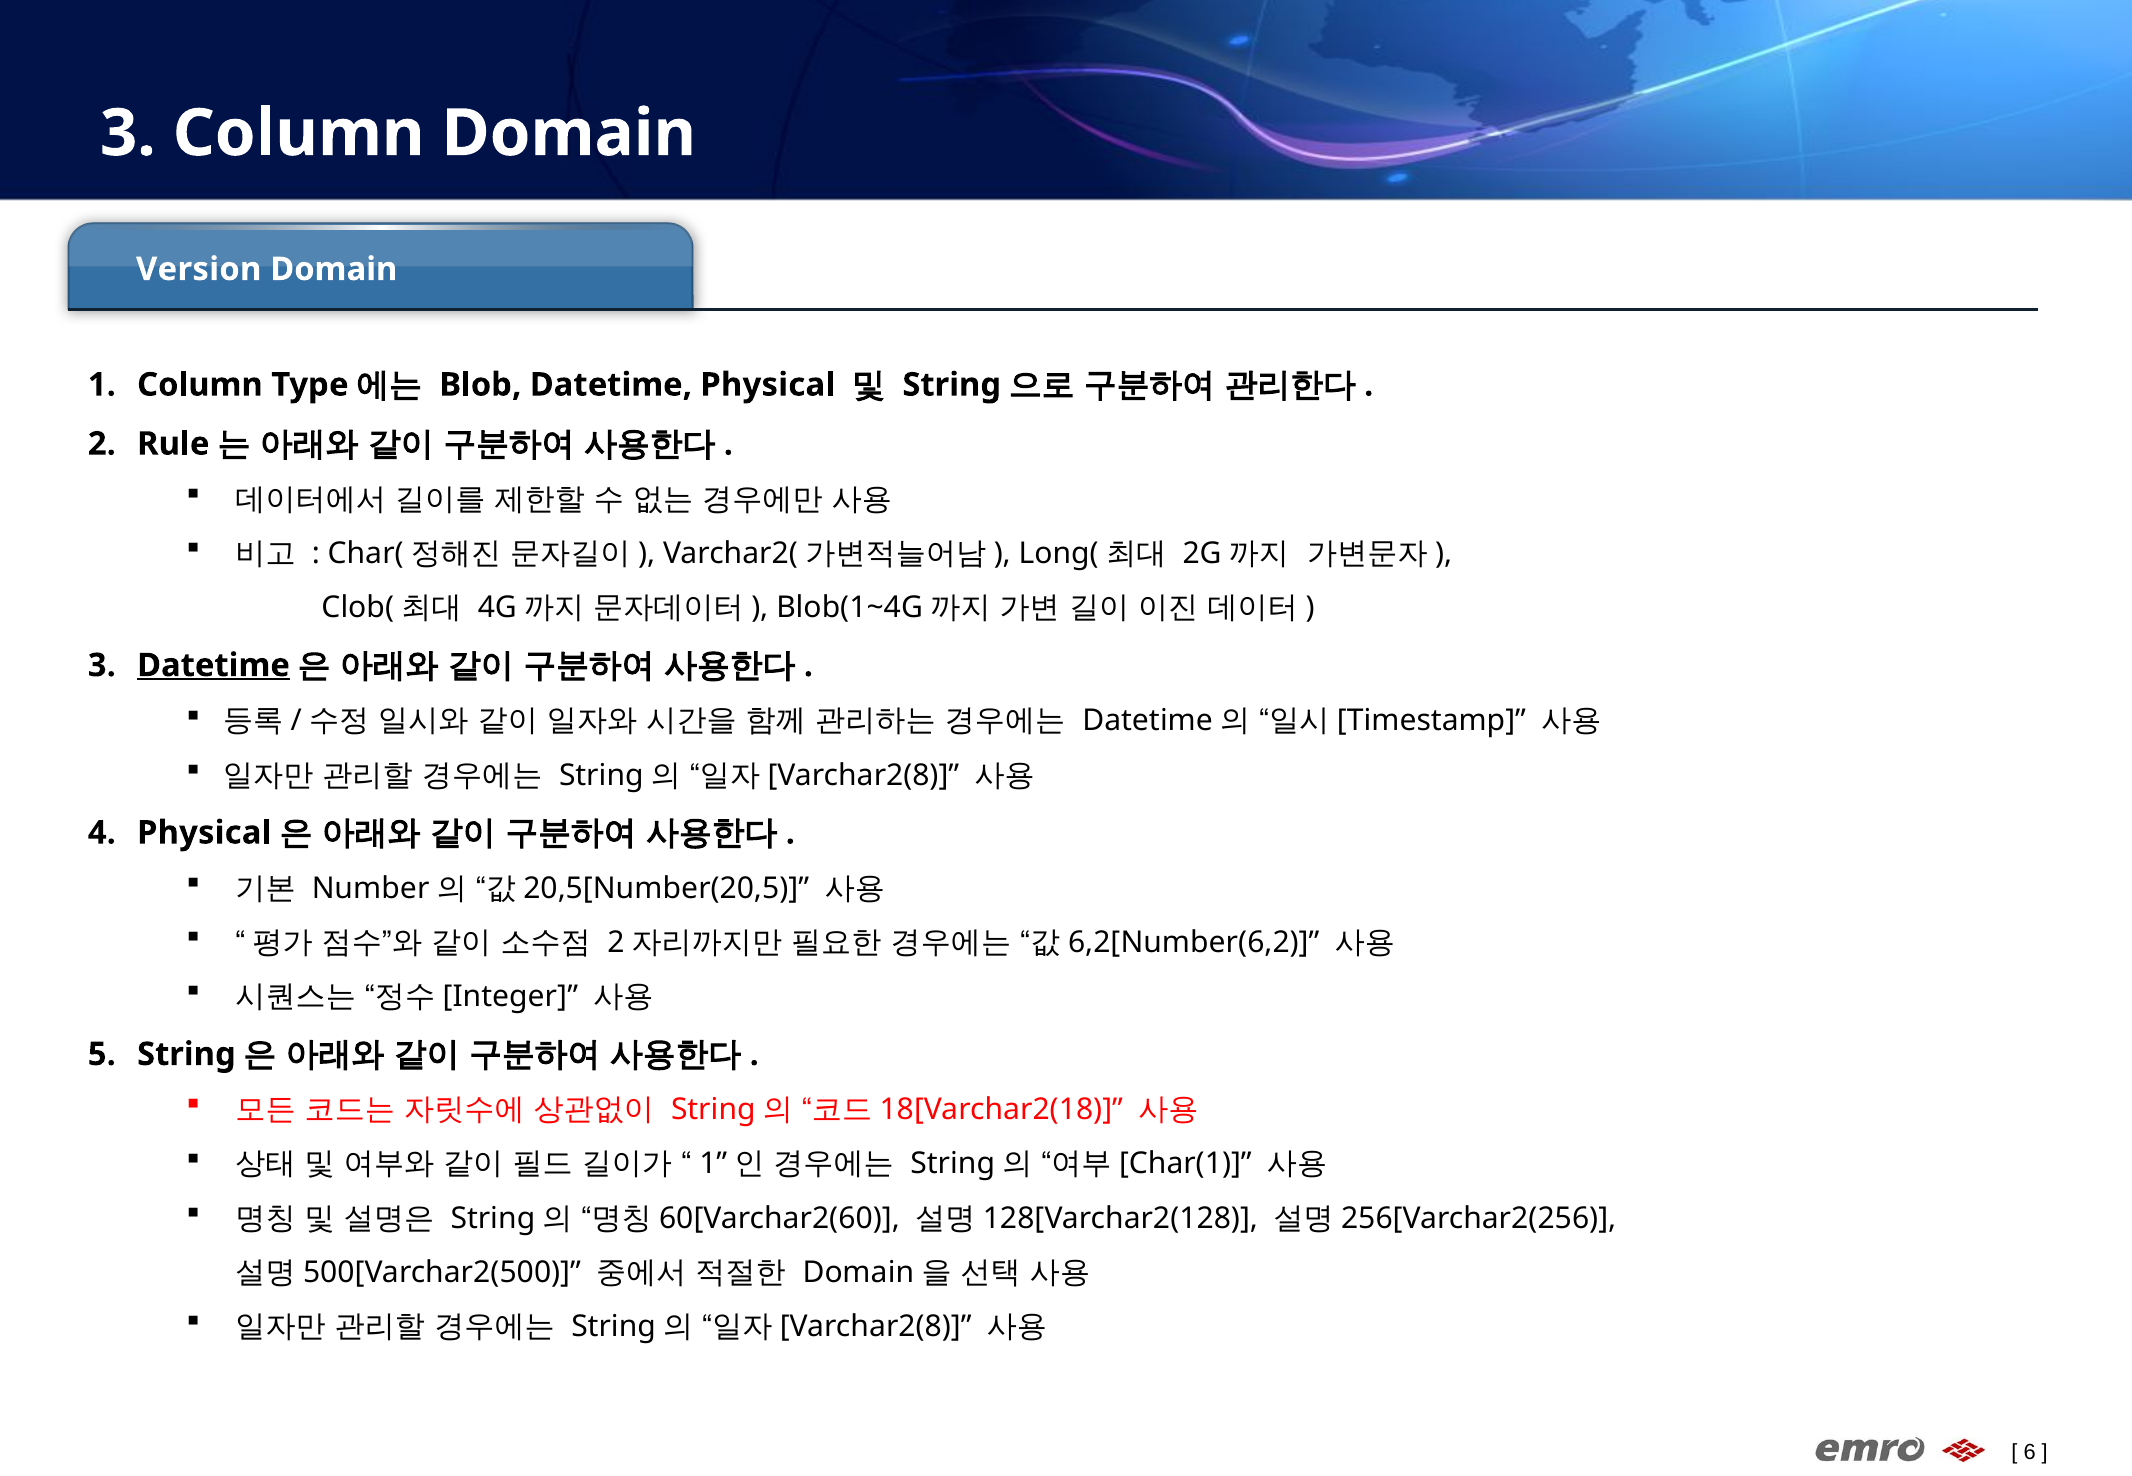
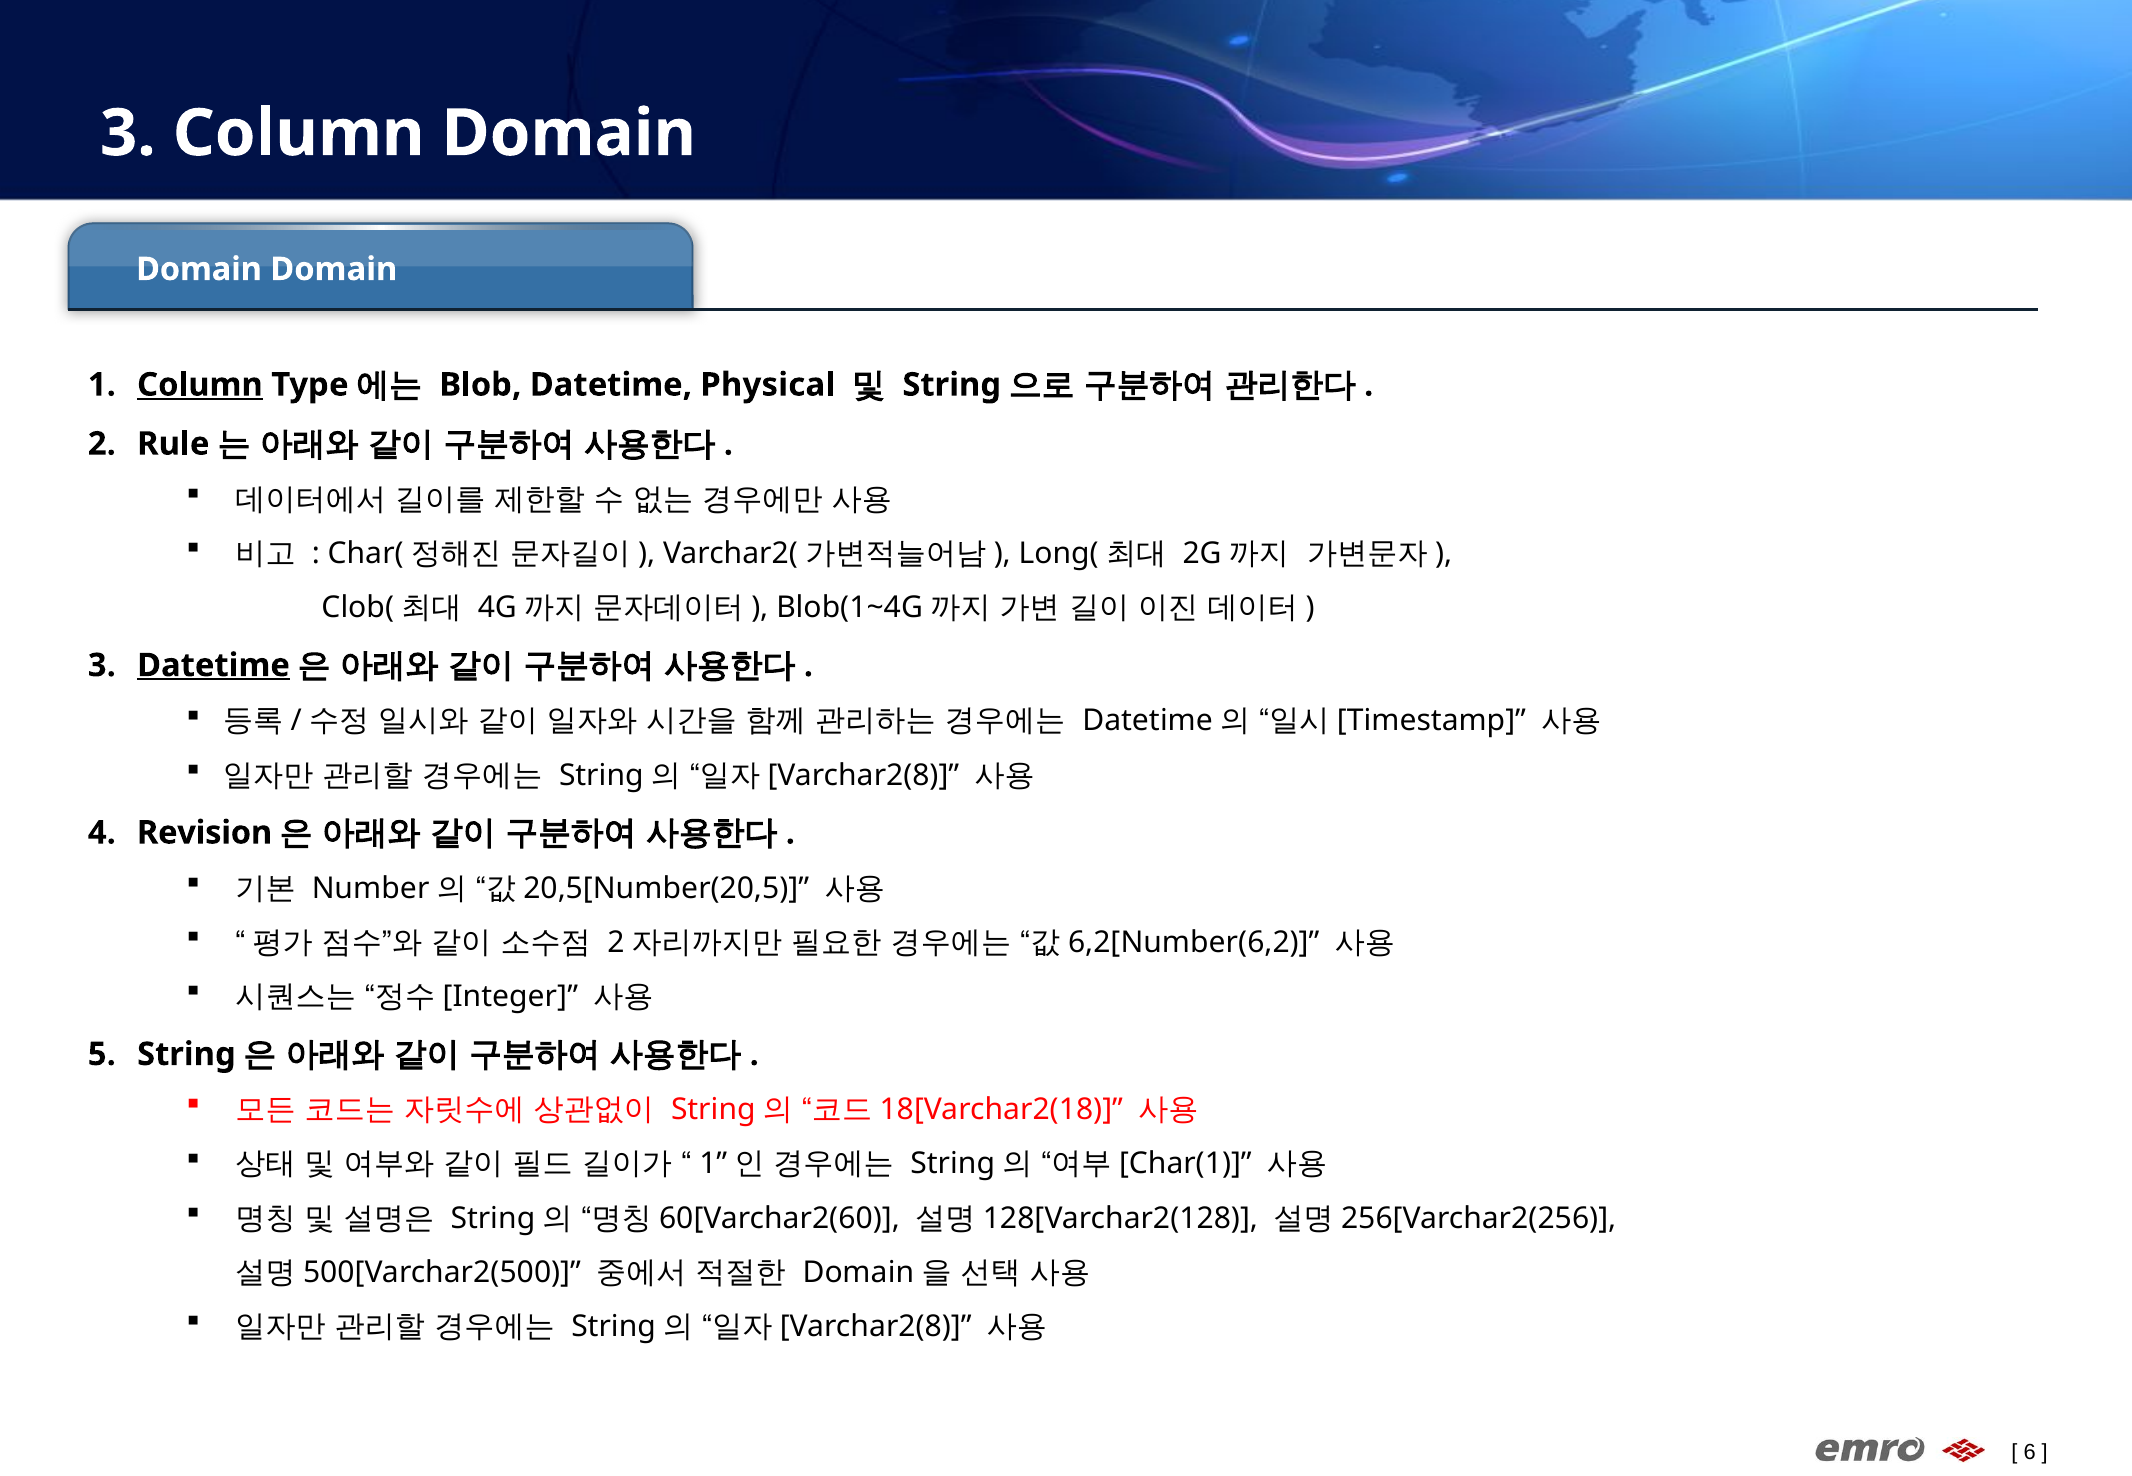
Version at (199, 269): Version -> Domain
Column at (200, 385) underline: none -> present
Physical at (204, 833): Physical -> Revision
